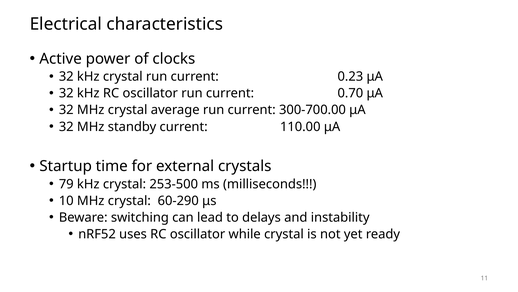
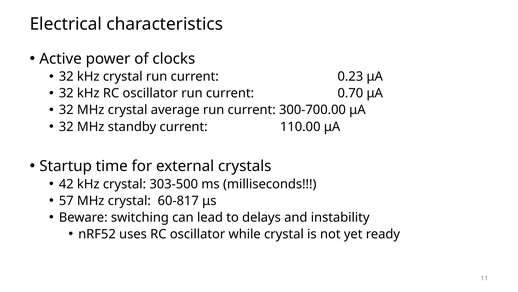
79: 79 -> 42
253-500: 253-500 -> 303-500
10: 10 -> 57
60-290: 60-290 -> 60-817
